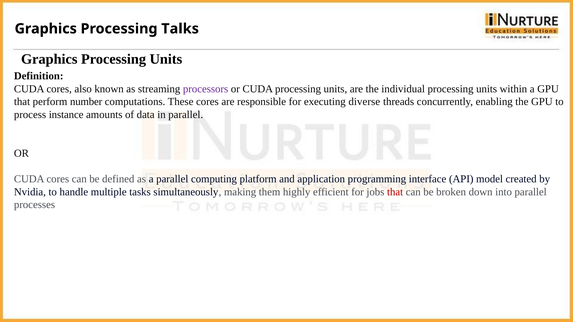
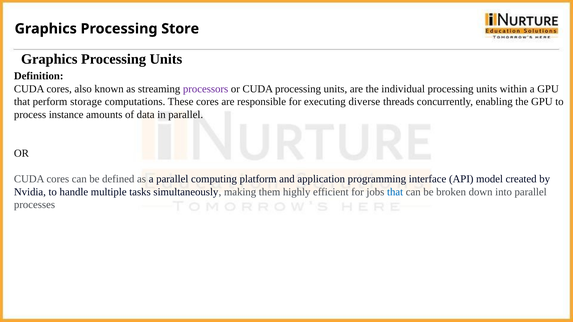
Talks: Talks -> Store
number: number -> storage
that at (395, 192) colour: red -> blue
